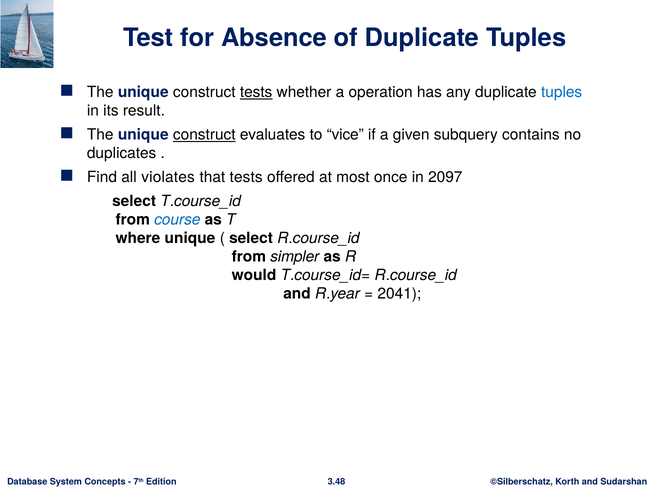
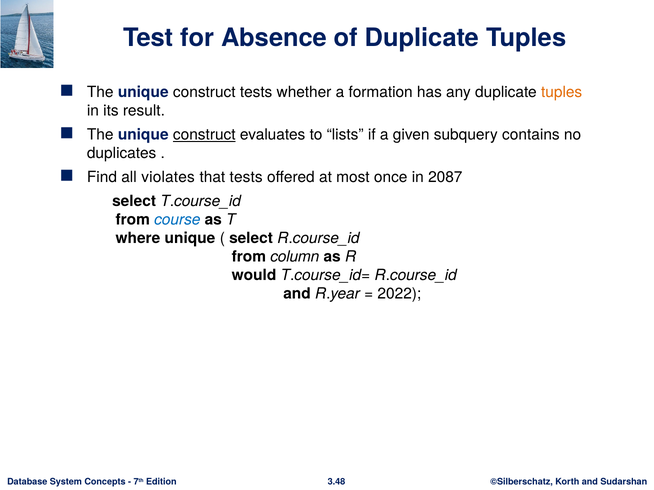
tests at (256, 92) underline: present -> none
operation: operation -> formation
tuples at (562, 92) colour: blue -> orange
vice: vice -> lists
2097: 2097 -> 2087
simpler: simpler -> column
2041: 2041 -> 2022
